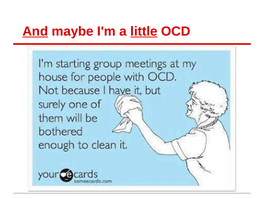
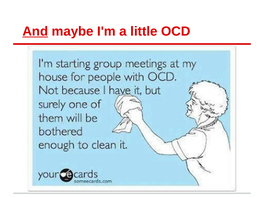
little underline: present -> none
